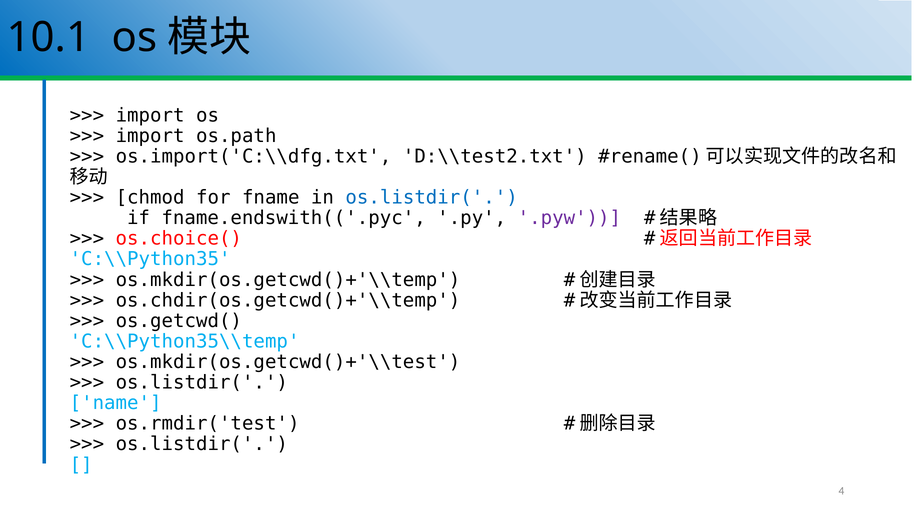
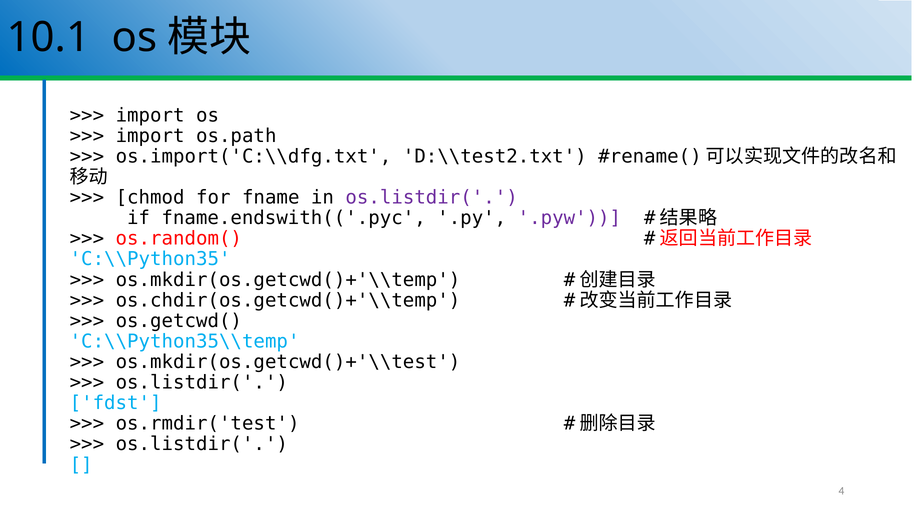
os.listdir( at (432, 198) colour: blue -> purple
os.choice(: os.choice( -> os.random(
name: name -> fdst
